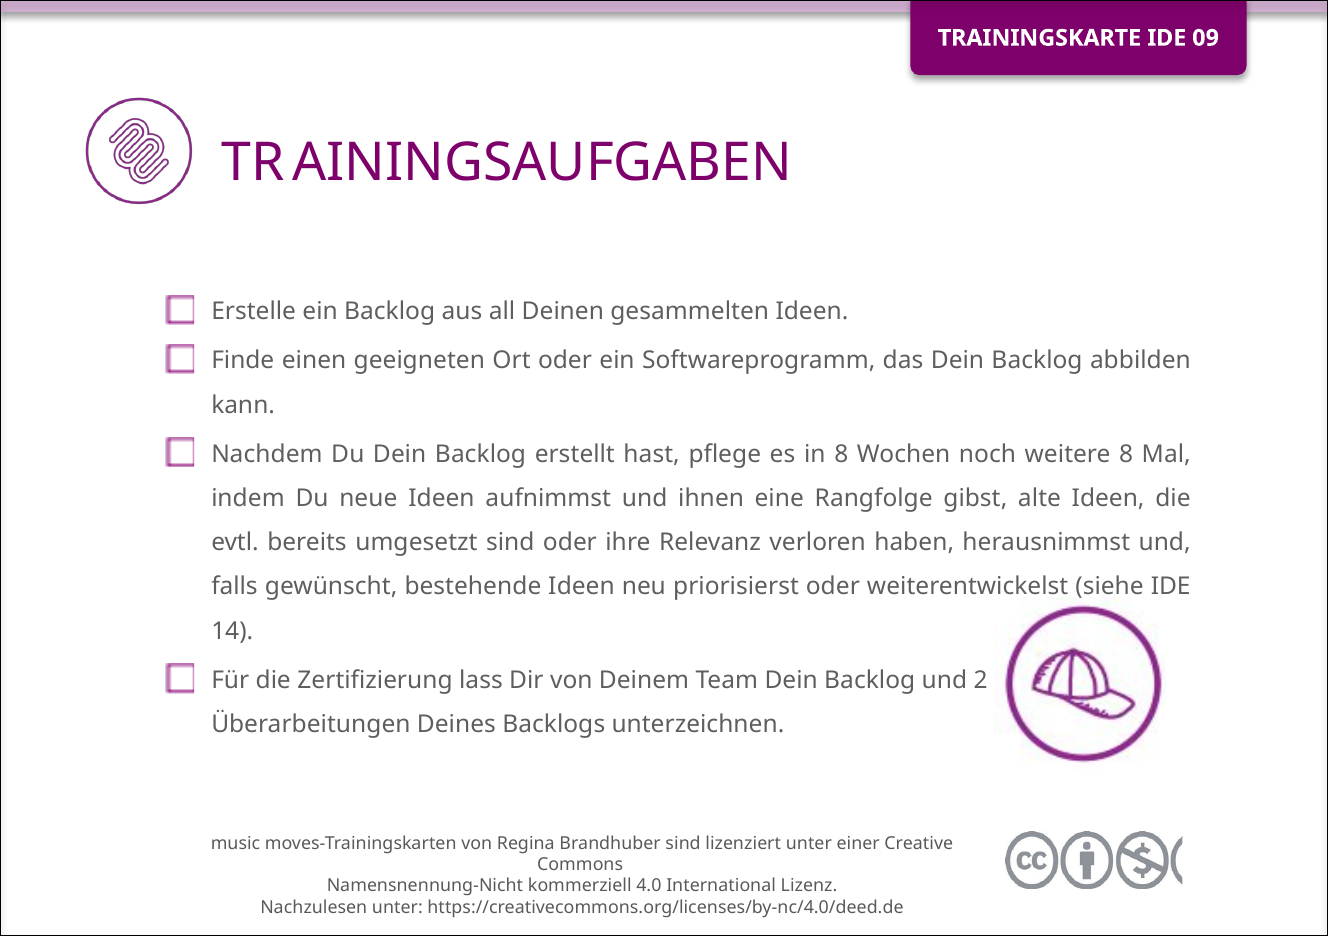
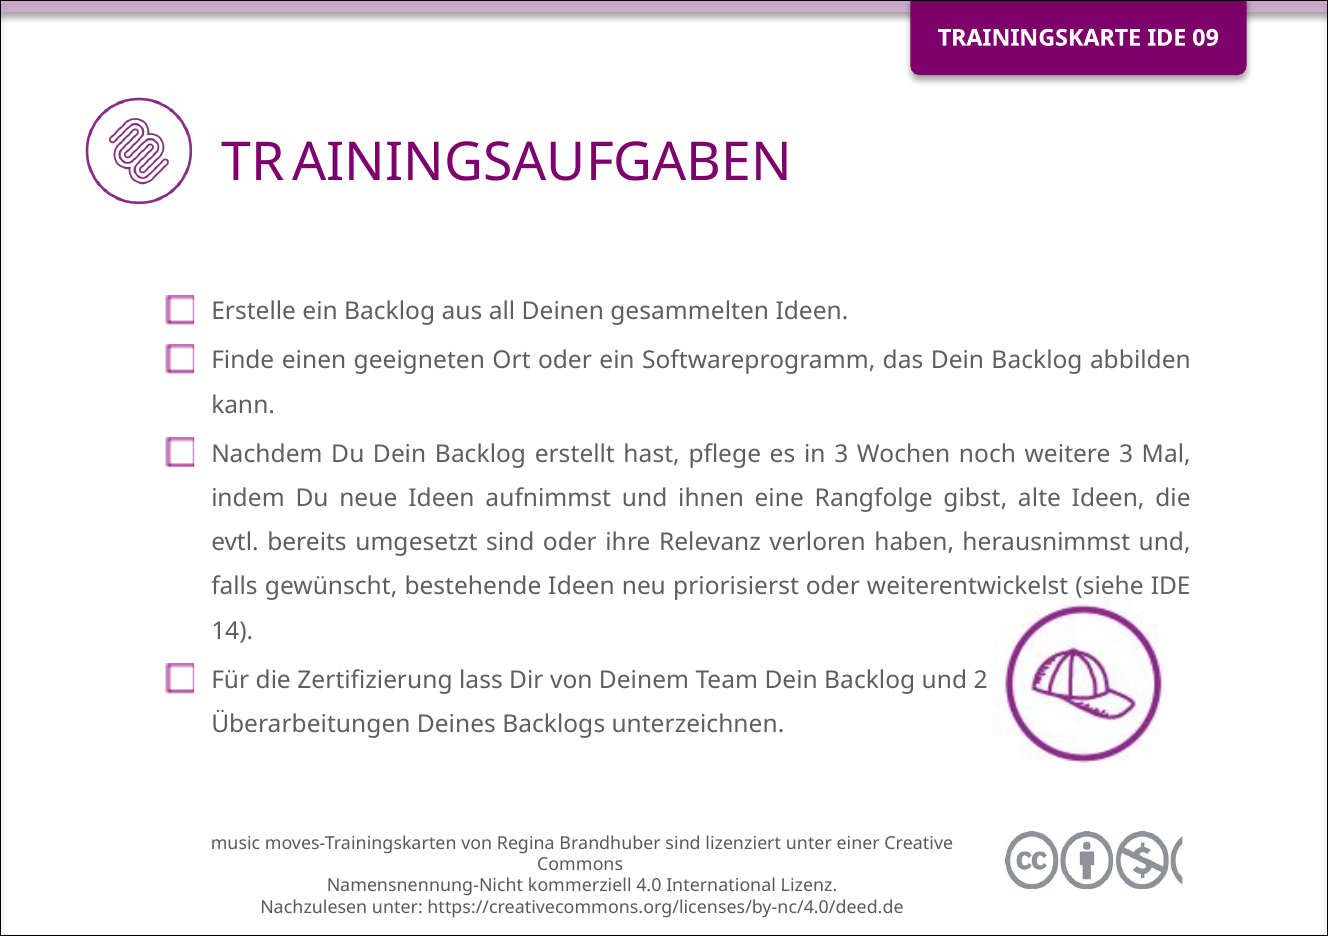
in 8: 8 -> 3
weitere 8: 8 -> 3
